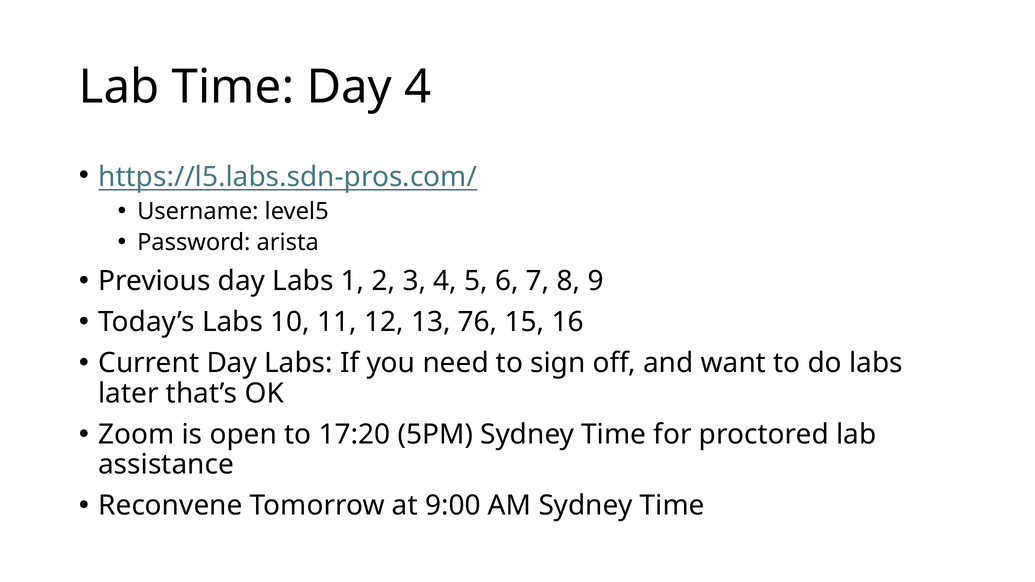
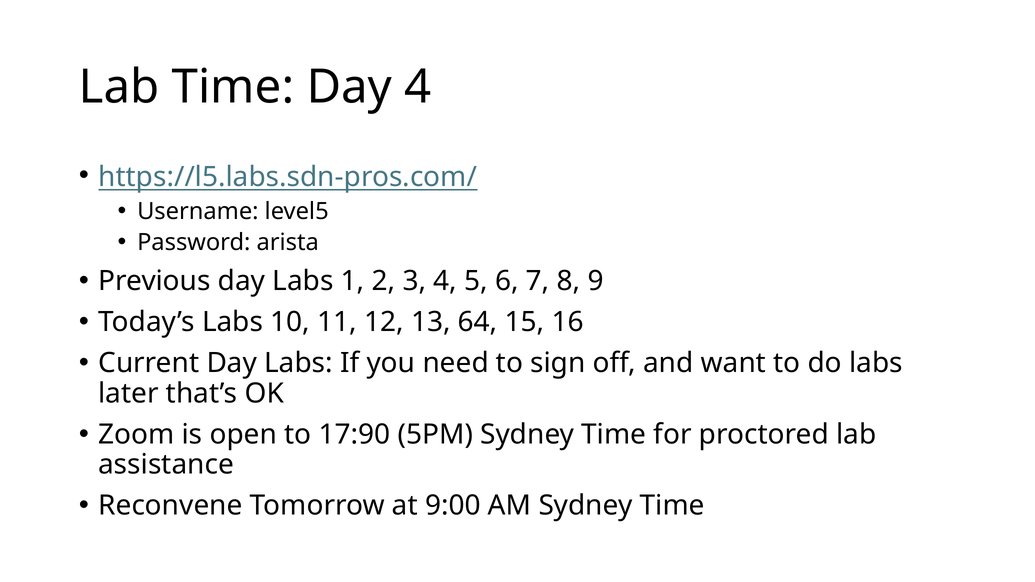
76: 76 -> 64
17:20: 17:20 -> 17:90
